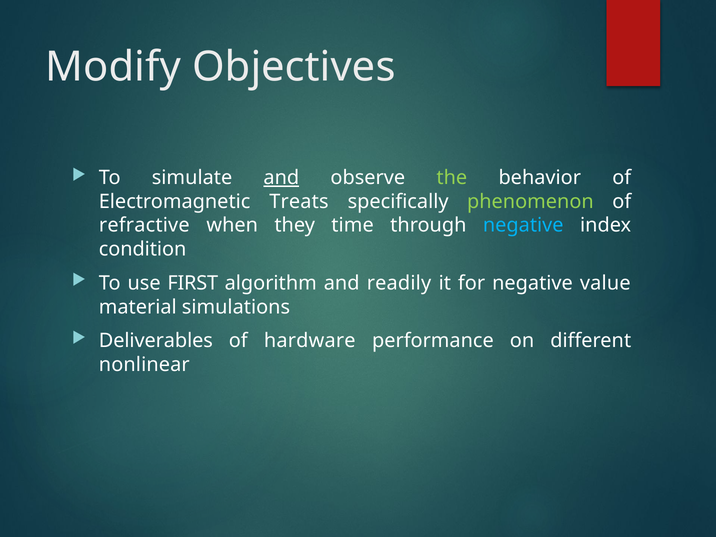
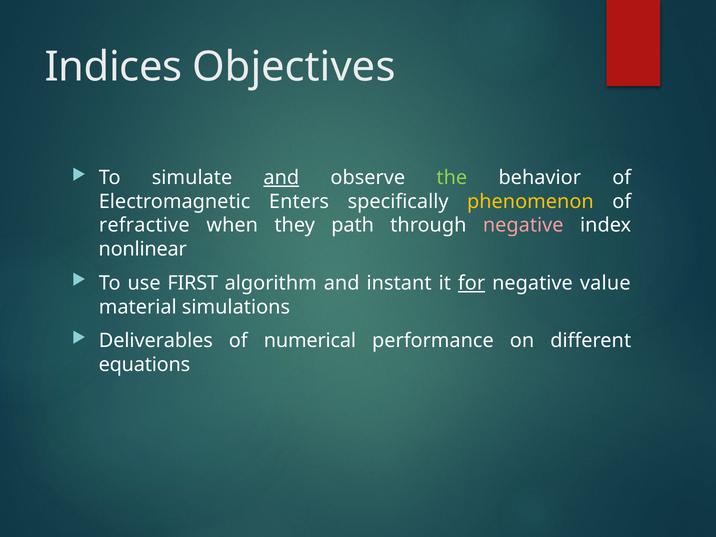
Modify: Modify -> Indices
Treats: Treats -> Enters
phenomenon colour: light green -> yellow
time: time -> path
negative at (523, 225) colour: light blue -> pink
condition: condition -> nonlinear
readily: readily -> instant
for underline: none -> present
hardware: hardware -> numerical
nonlinear: nonlinear -> equations
